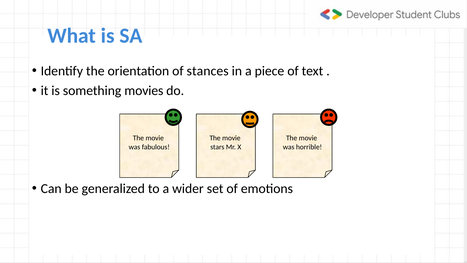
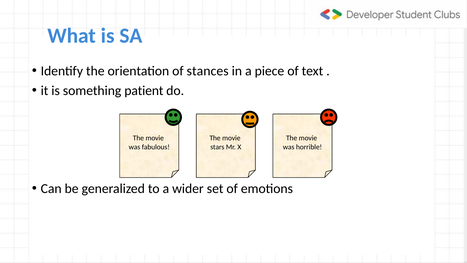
movies: movies -> patient
